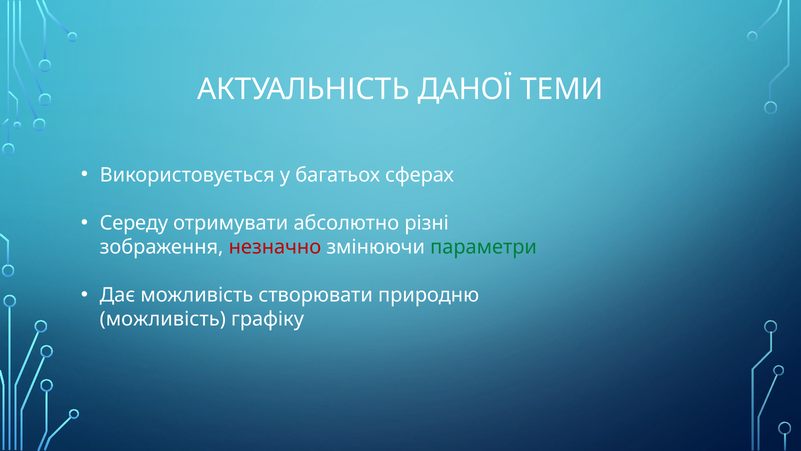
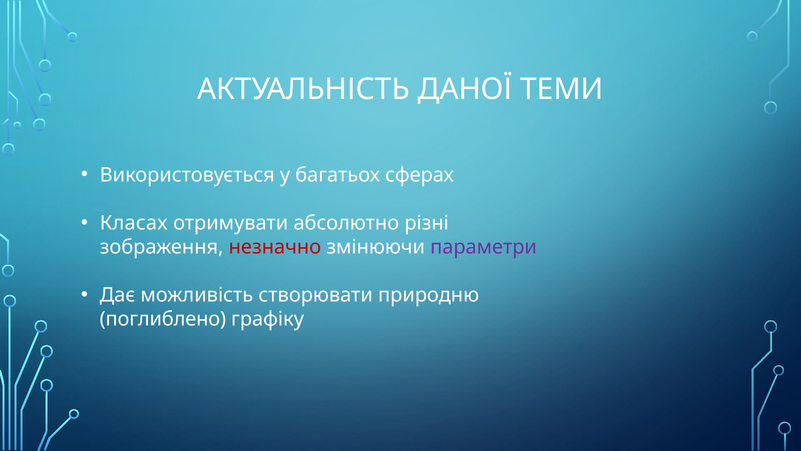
Середу: Середу -> Класах
параметри colour: green -> purple
можливість at (163, 319): можливість -> поглиблено
